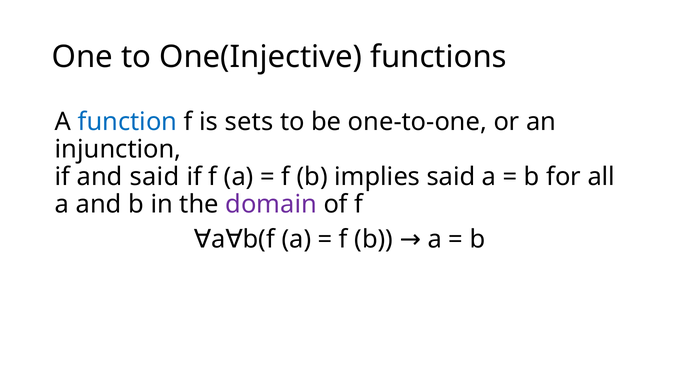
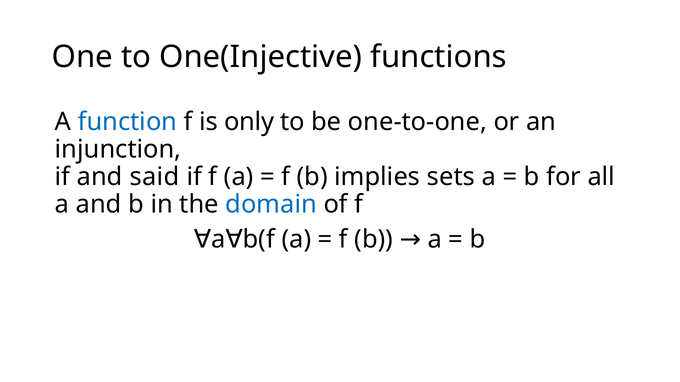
sets: sets -> only
implies said: said -> sets
domain colour: purple -> blue
